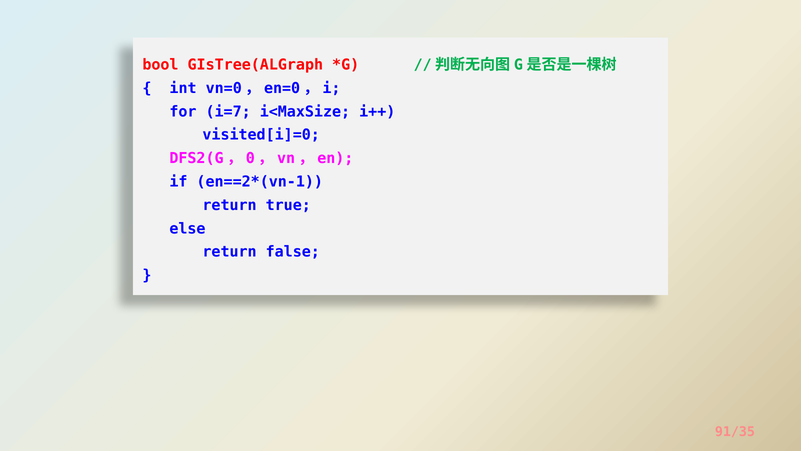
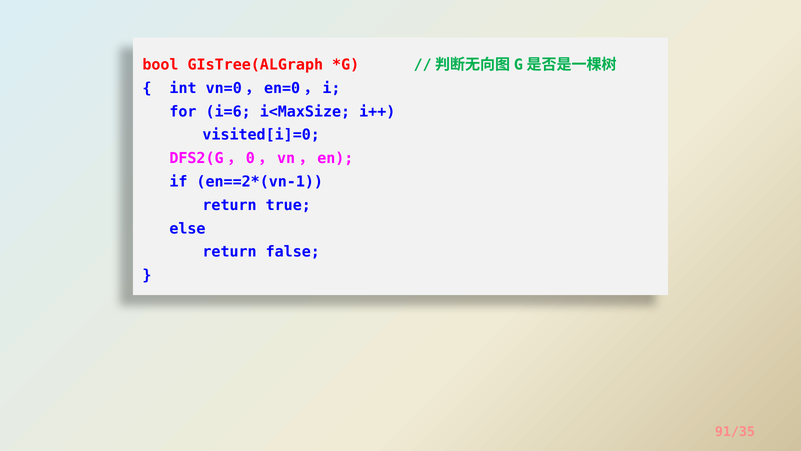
i=7: i=7 -> i=6
